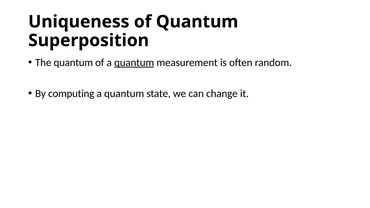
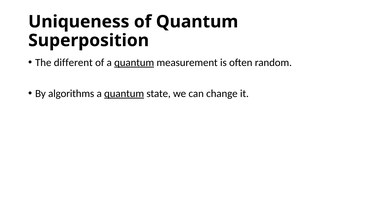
The quantum: quantum -> different
computing: computing -> algorithms
quantum at (124, 94) underline: none -> present
